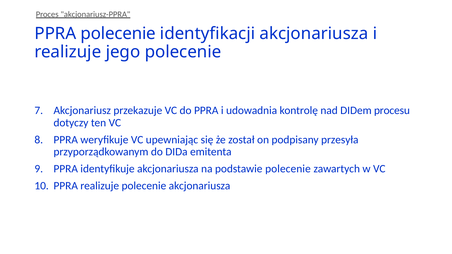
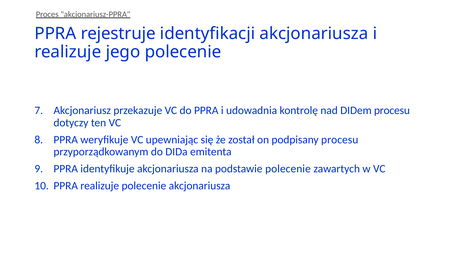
PPRA polecenie: polecenie -> rejestruje
podpisany przesyła: przesyła -> procesu
